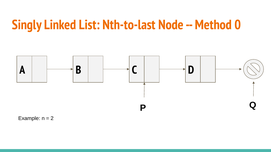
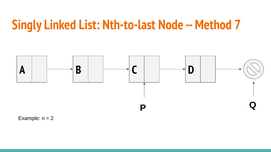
0: 0 -> 7
